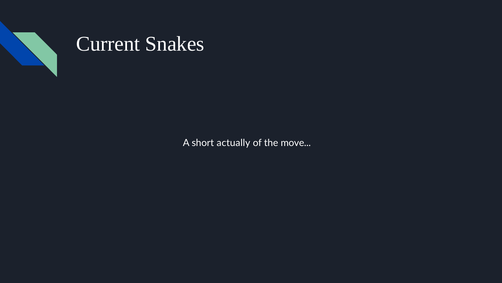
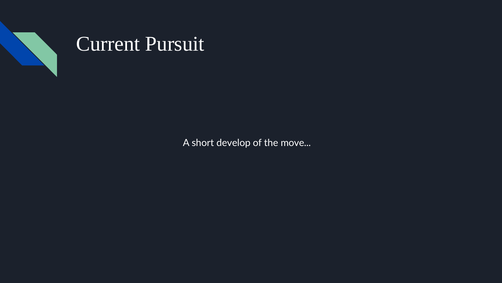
Snakes: Snakes -> Pursuit
actually: actually -> develop
